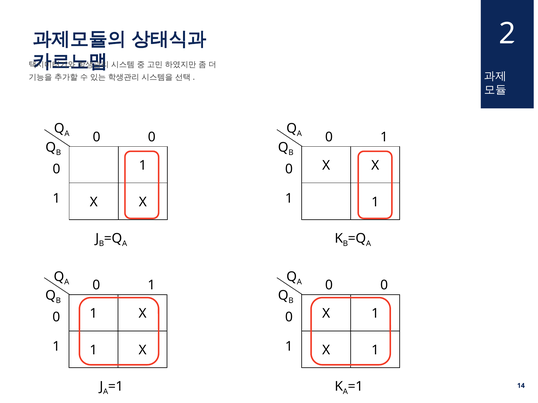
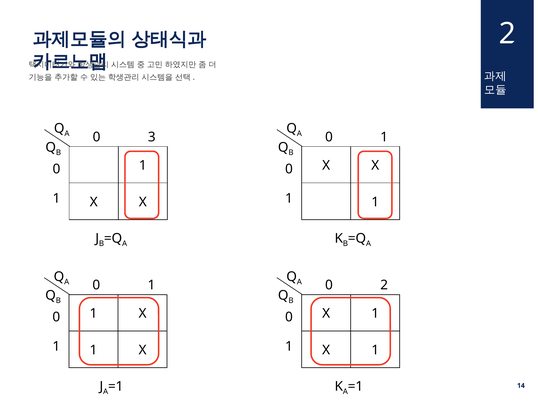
0 at (152, 137): 0 -> 3
0 at (384, 285): 0 -> 2
